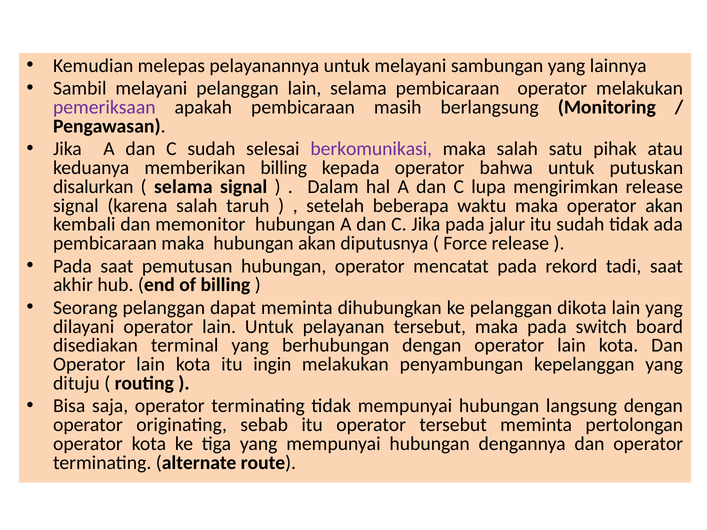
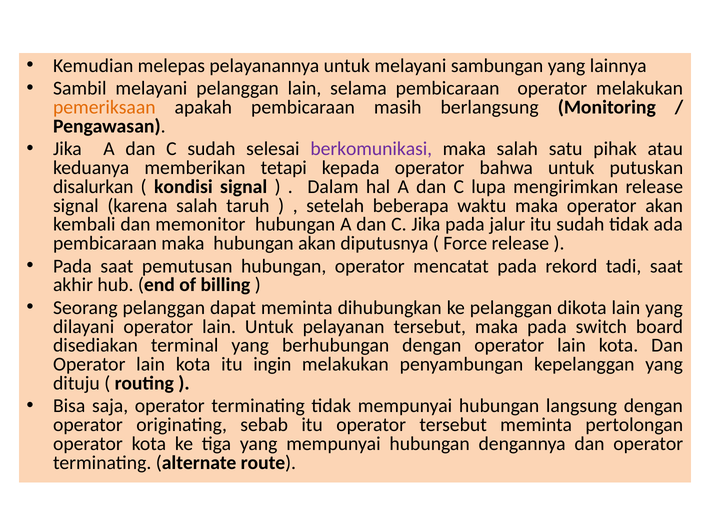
pemeriksaan colour: purple -> orange
memberikan billing: billing -> tetapi
selama at (183, 187): selama -> kondisi
